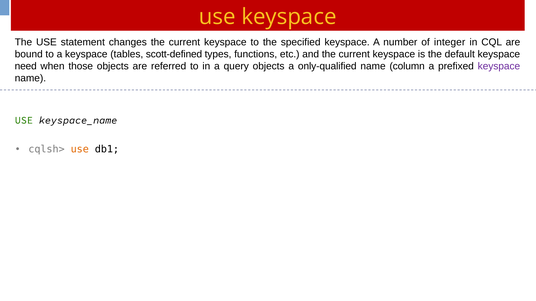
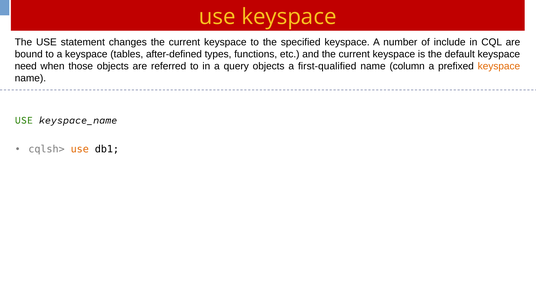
integer: integer -> include
scott-defined: scott-defined -> after-defined
only-qualified: only-qualified -> first-qualified
keyspace at (499, 66) colour: purple -> orange
